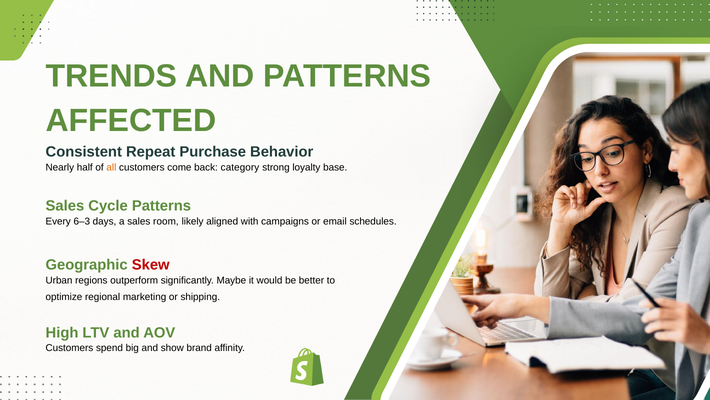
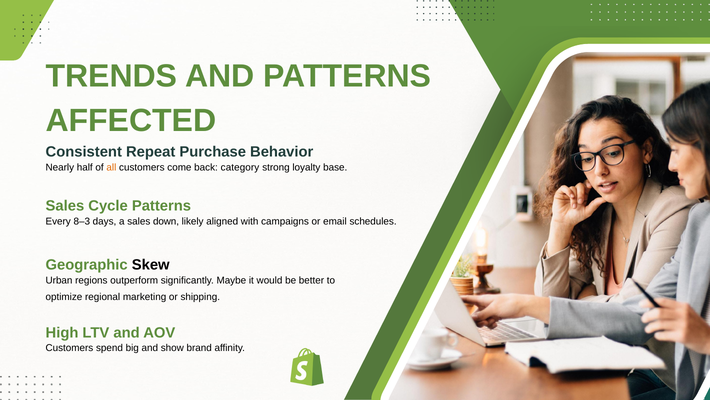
6–3: 6–3 -> 8–3
room: room -> down
Skew colour: red -> black
